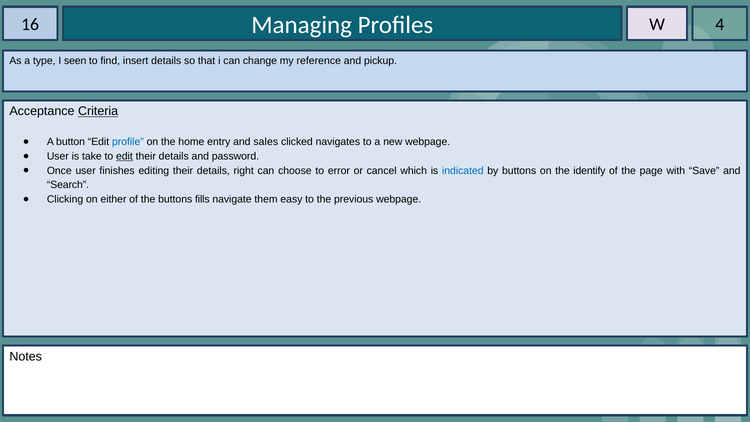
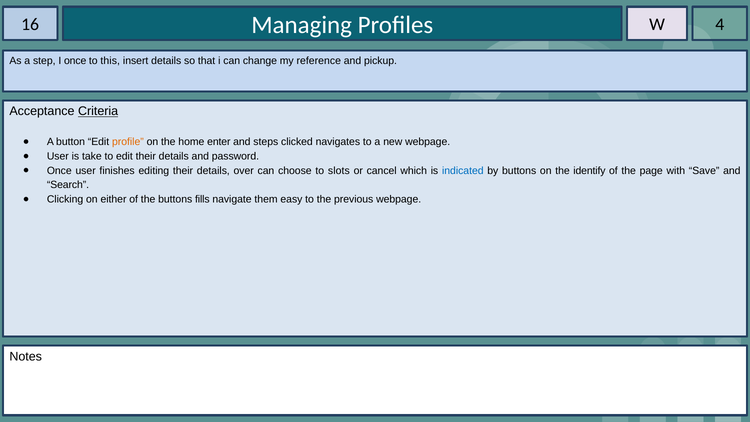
type: type -> step
I seen: seen -> once
find: find -> this
profile colour: blue -> orange
entry: entry -> enter
sales: sales -> steps
edit at (124, 156) underline: present -> none
right: right -> over
error: error -> slots
